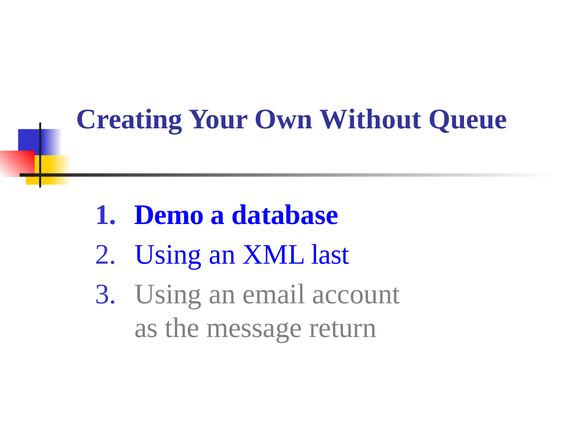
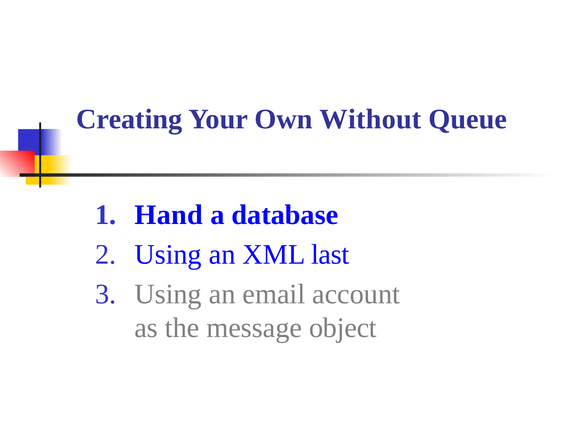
Demo: Demo -> Hand
return: return -> object
